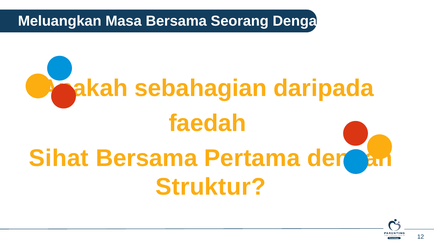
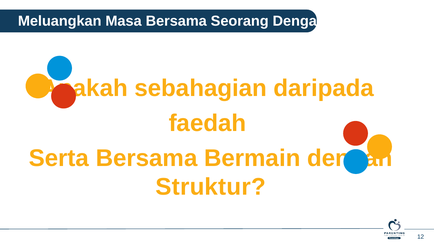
Sihat: Sihat -> Serta
Pertama: Pertama -> Bermain
